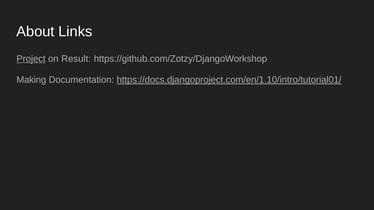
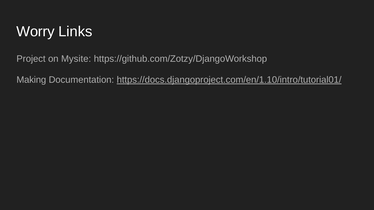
About: About -> Worry
Project underline: present -> none
Result: Result -> Mysite
